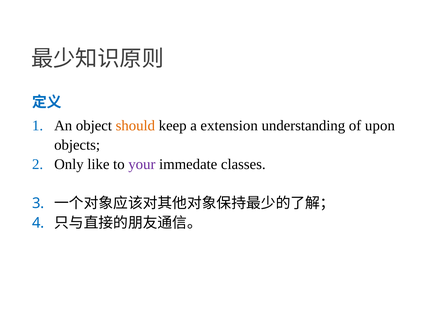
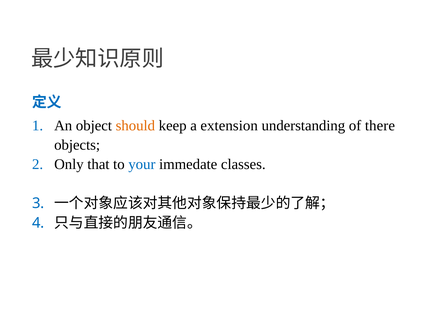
upon: upon -> there
like: like -> that
your colour: purple -> blue
